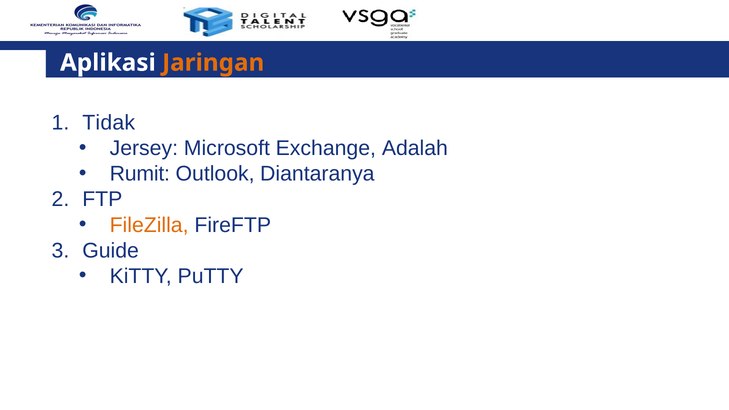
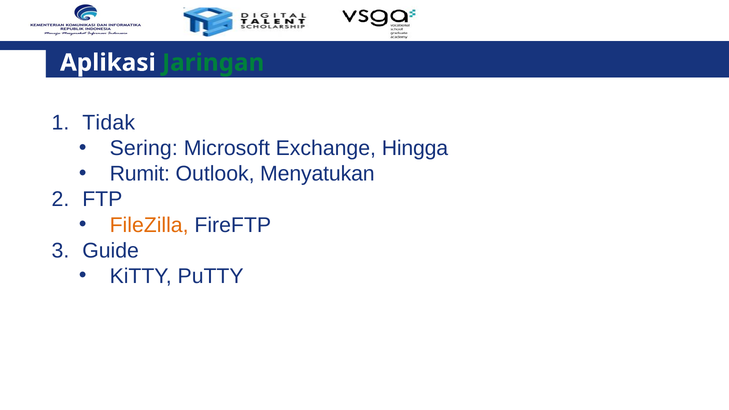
Jaringan colour: orange -> green
Jersey: Jersey -> Sering
Adalah: Adalah -> Hingga
Diantaranya: Diantaranya -> Menyatukan
